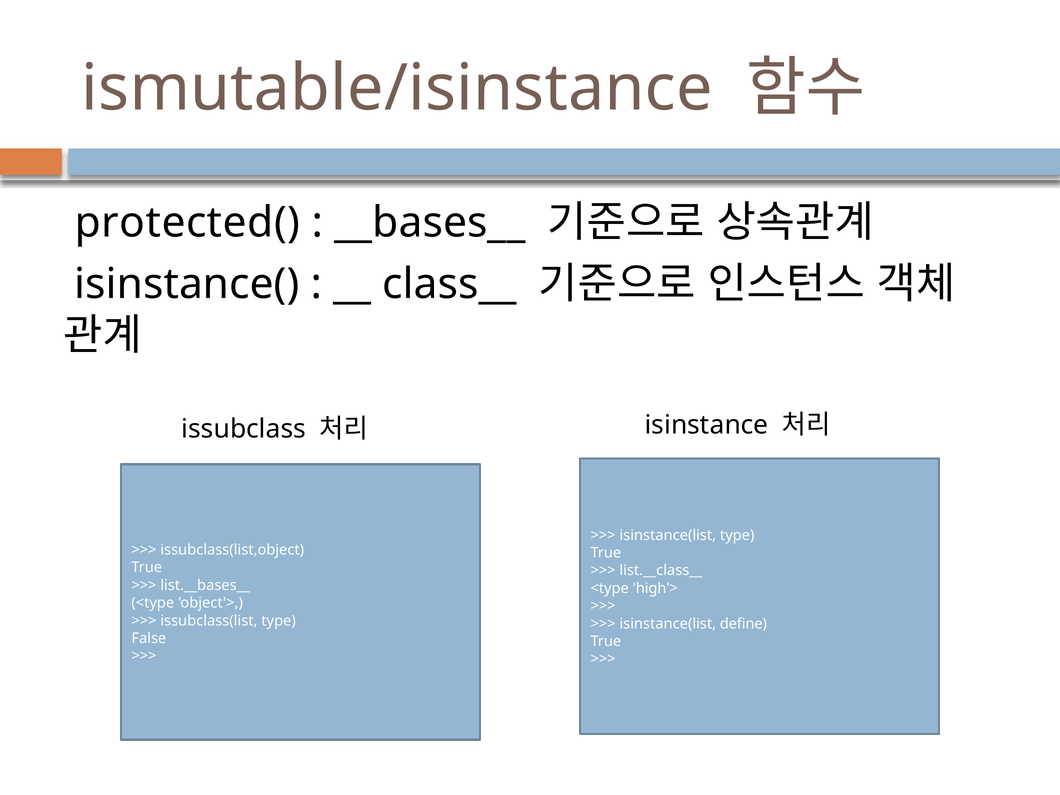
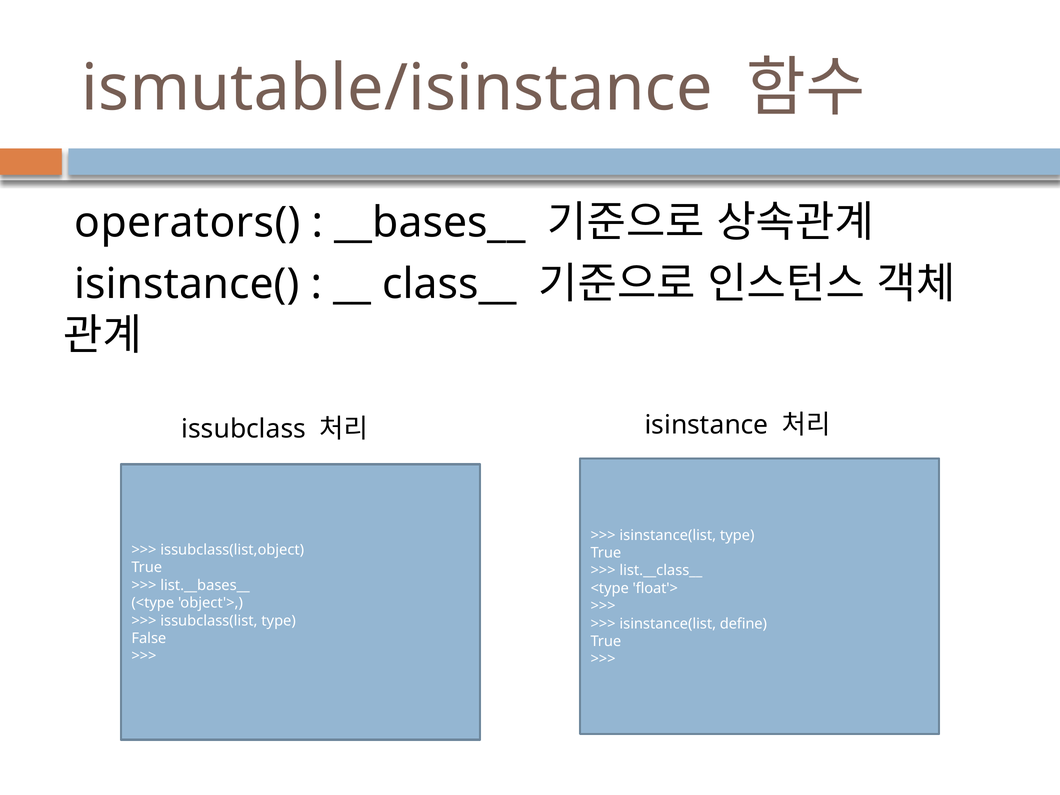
protected(: protected( -> operators(
high'>: high'> -> float'>
